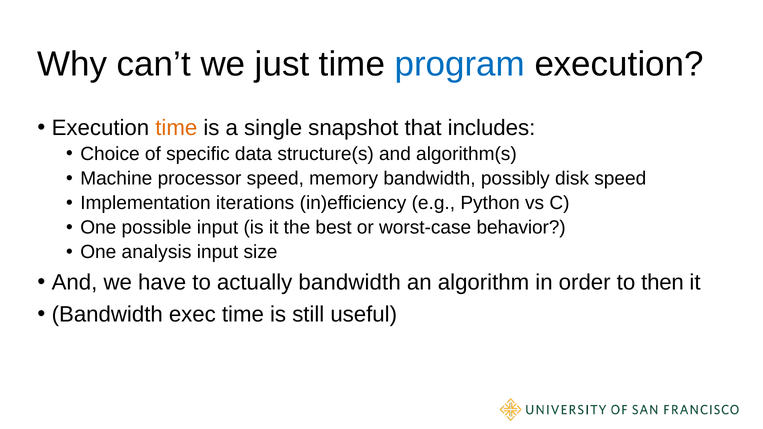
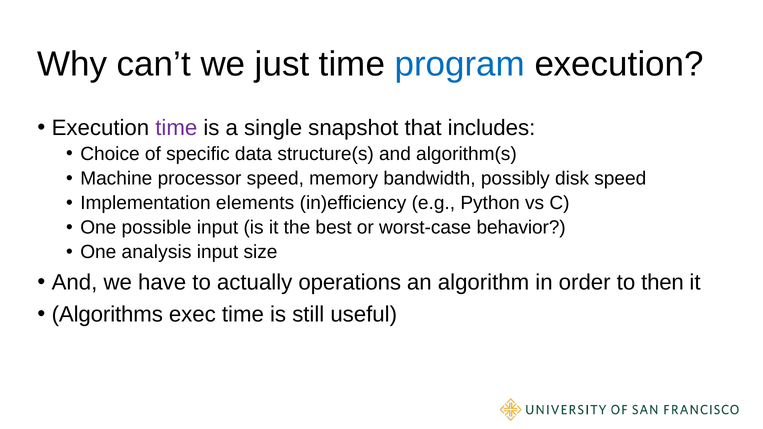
time at (176, 128) colour: orange -> purple
iterations: iterations -> elements
actually bandwidth: bandwidth -> operations
Bandwidth at (107, 314): Bandwidth -> Algorithms
